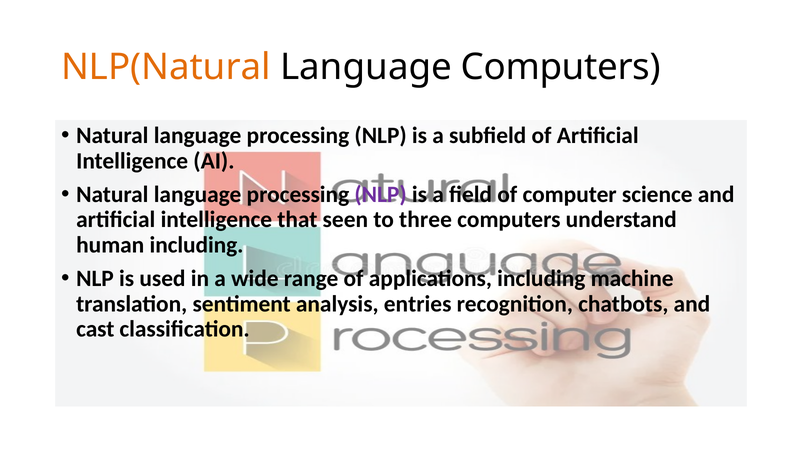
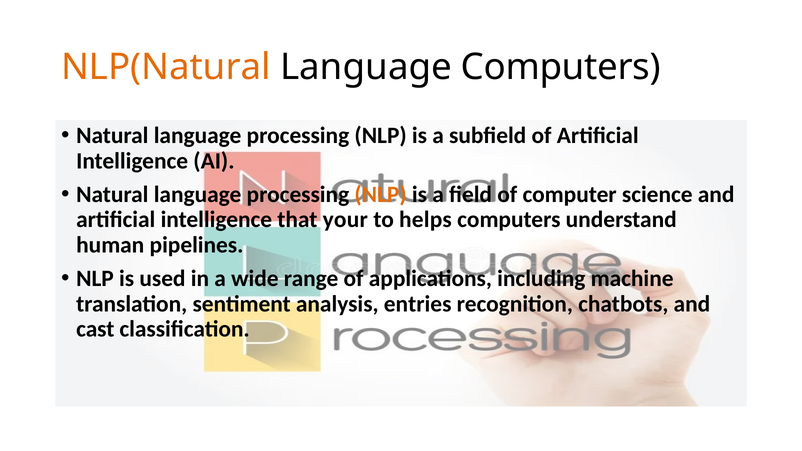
NLP at (381, 194) colour: purple -> orange
seen: seen -> your
three: three -> helps
human including: including -> pipelines
